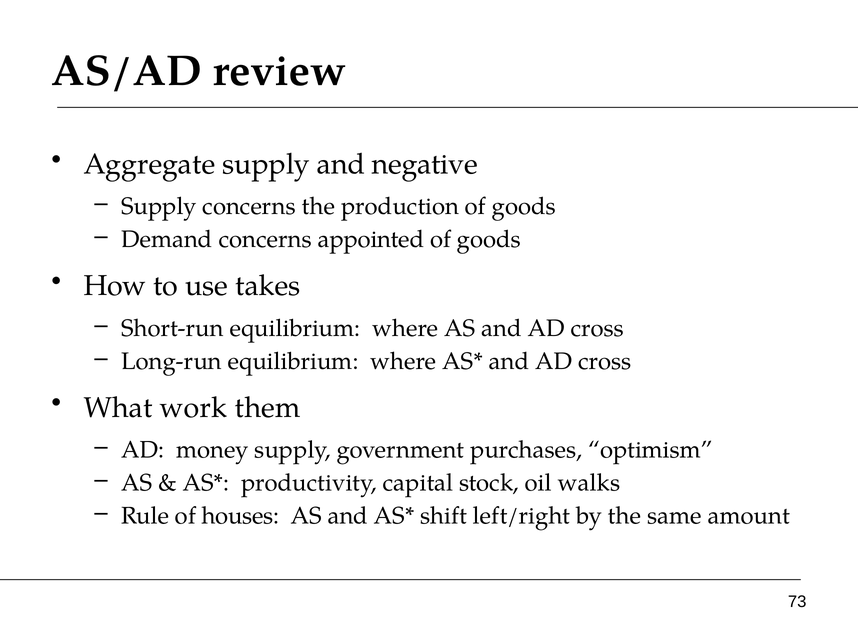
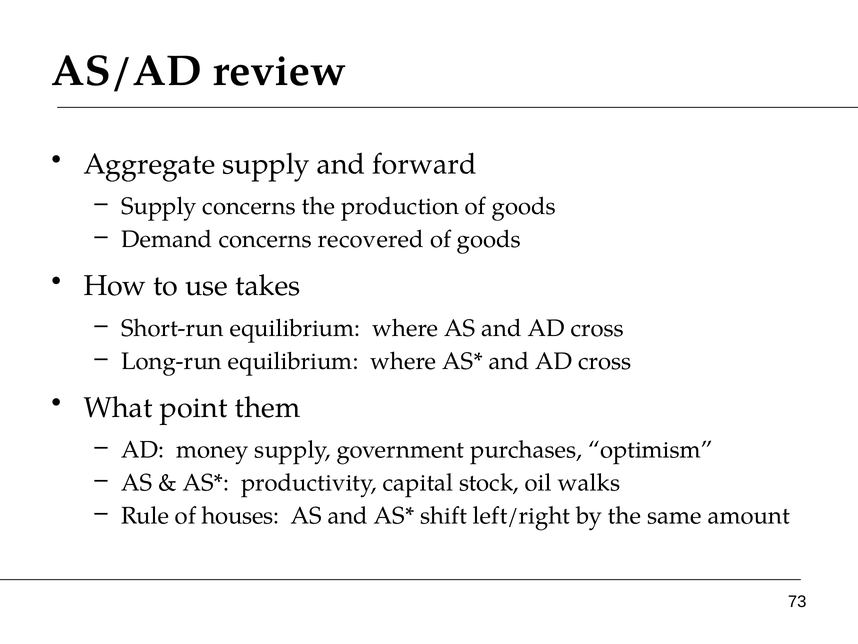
negative: negative -> forward
appointed: appointed -> recovered
work: work -> point
